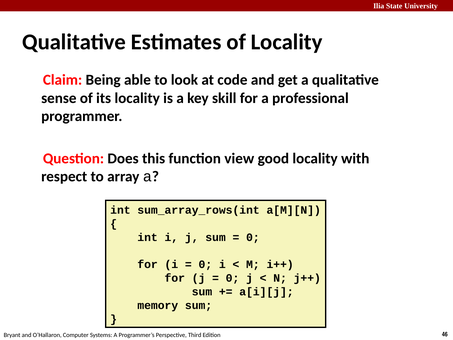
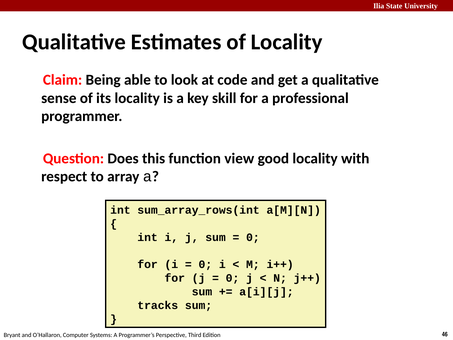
memory: memory -> tracks
